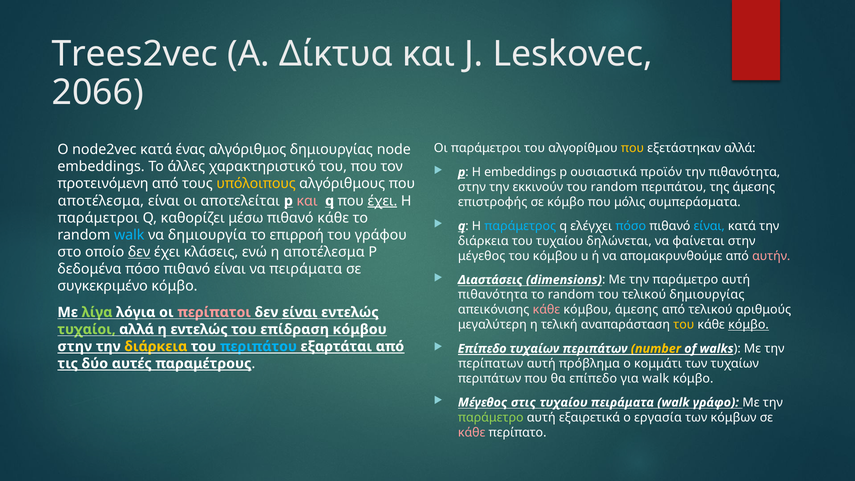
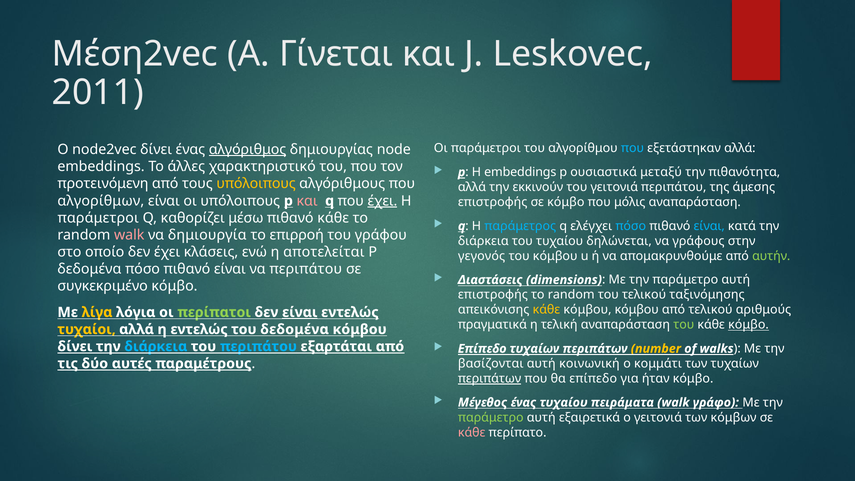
Trees2vec: Trees2vec -> Μέση2vec
Δίκτυα: Δίκτυα -> Γίνεται
2066: 2066 -> 2011
που at (632, 148) colour: yellow -> light blue
node2vec κατά: κατά -> δίνει
αλγόριθμος underline: none -> present
προϊόν: προϊόν -> μεταξύ
στην at (472, 187): στην -> αλλά
του random: random -> γειτονιά
αποτέλεσμα at (101, 201): αποτέλεσμα -> αλγορίθμων
οι αποτελείται: αποτελείται -> υπόλοιπους
μόλις συμπεράσματα: συμπεράσματα -> αναπαράσταση
walk at (129, 235) colour: light blue -> pink
φαίνεται: φαίνεται -> γράφους
δεν at (139, 252) underline: present -> none
η αποτέλεσμα: αποτέλεσμα -> αποτελείται
μέγεθος at (482, 256): μέγεθος -> γεγονός
αυτήν colour: pink -> light green
να πειράματα: πειράματα -> περιπάτου
πιθανότητα at (493, 295): πιθανότητα -> επιστροφής
τελικού δημιουργίας: δημιουργίας -> ταξινόμησης
κάθε at (546, 310) colour: pink -> yellow
κόμβου άμεσης: άμεσης -> κόμβου
λίγα colour: light green -> yellow
περίπατοι colour: pink -> light green
μεγαλύτερη: μεγαλύτερη -> πραγματικά
του at (684, 325) colour: yellow -> light green
τυχαίοι colour: light green -> yellow
του επίδραση: επίδραση -> δεδομένα
στην at (75, 346): στην -> δίνει
διάρκεια at (156, 346) colour: yellow -> light blue
περίπατων: περίπατων -> βασίζονται
πρόβλημα: πρόβλημα -> κοινωνική
περιπάτων at (490, 379) underline: none -> present
για walk: walk -> ήταν
Μέγεθος στις: στις -> ένας
ο εργασία: εργασία -> γειτονιά
